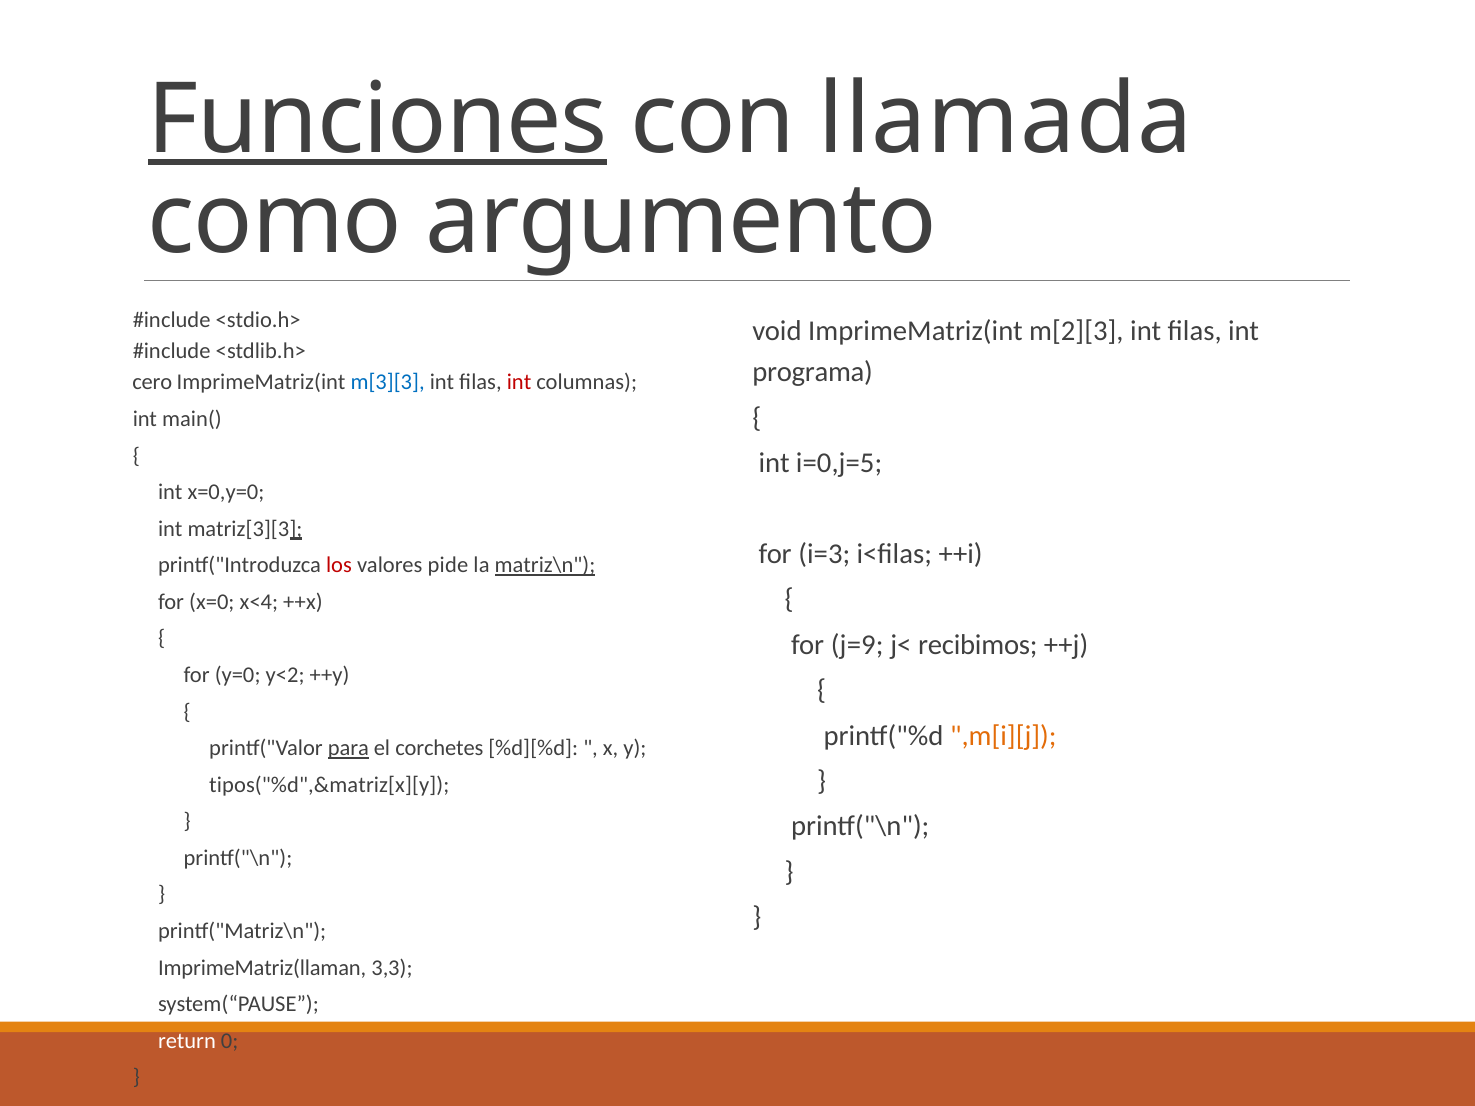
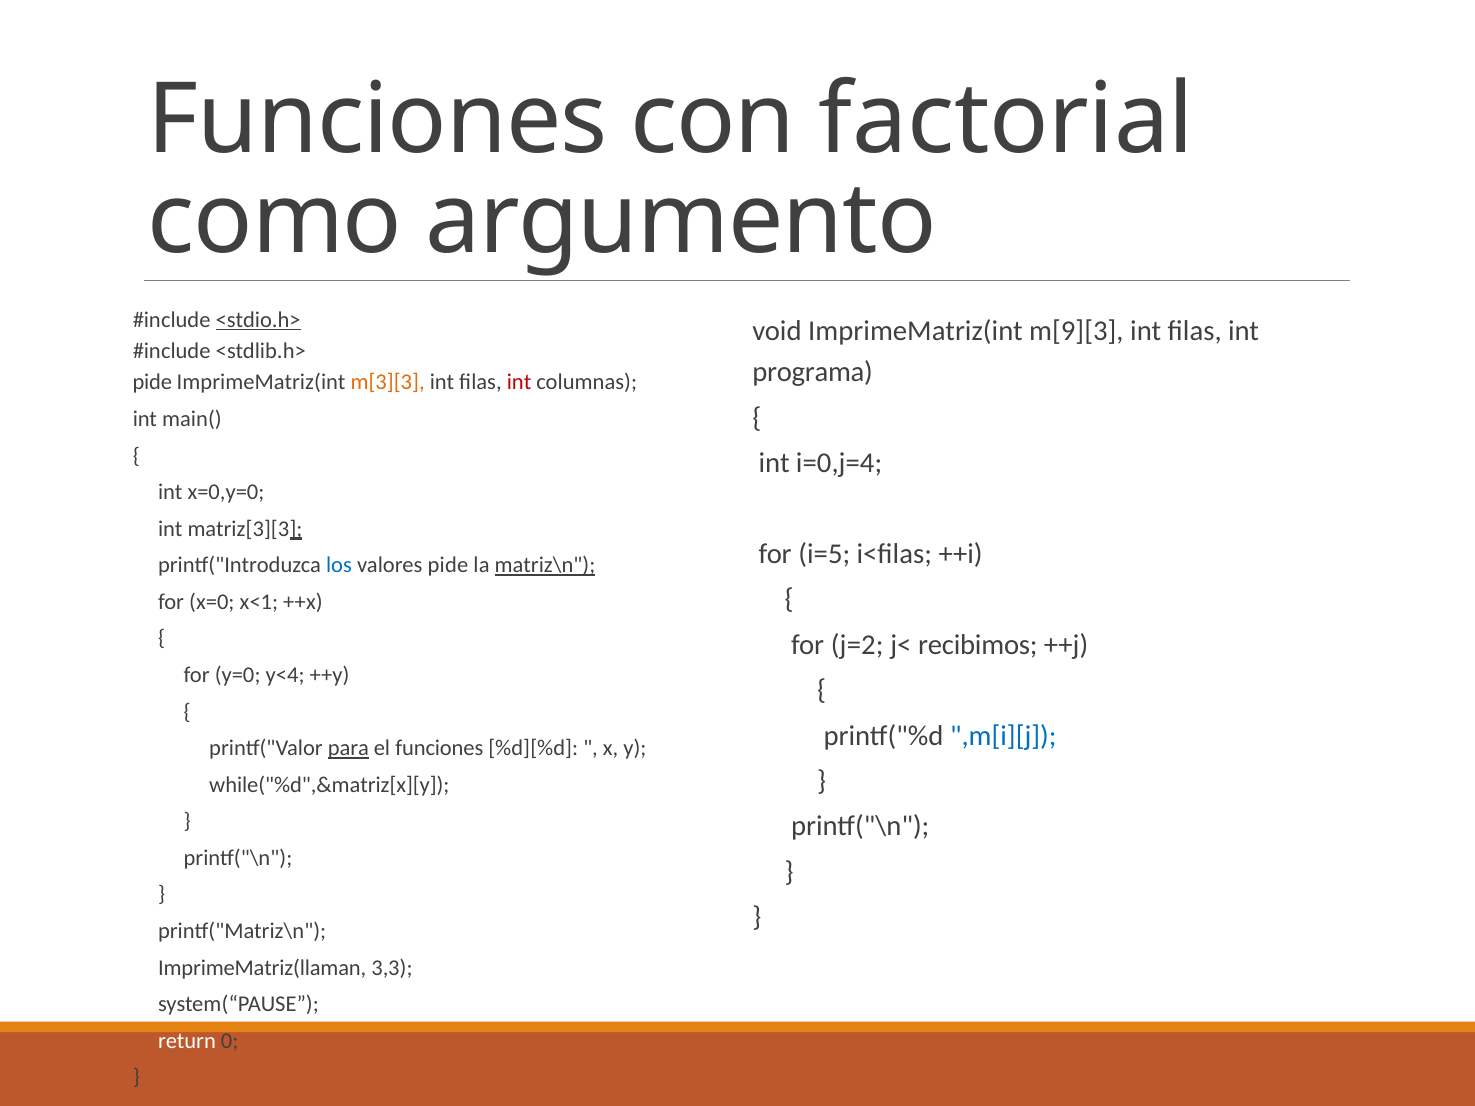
Funciones at (378, 120) underline: present -> none
llamada: llamada -> factorial
<stdio.h> underline: none -> present
m[2][3: m[2][3 -> m[9][3
cero at (152, 383): cero -> pide
m[3][3 colour: blue -> orange
i=0,j=5: i=0,j=5 -> i=0,j=4
i=3: i=3 -> i=5
los colour: red -> blue
x<4: x<4 -> x<1
j=9: j=9 -> j=2
y<2: y<2 -> y<4
,m[i][j colour: orange -> blue
el corchetes: corchetes -> funciones
tipos("%d",&matriz[x][y: tipos("%d",&matriz[x][y -> while("%d",&matriz[x][y
